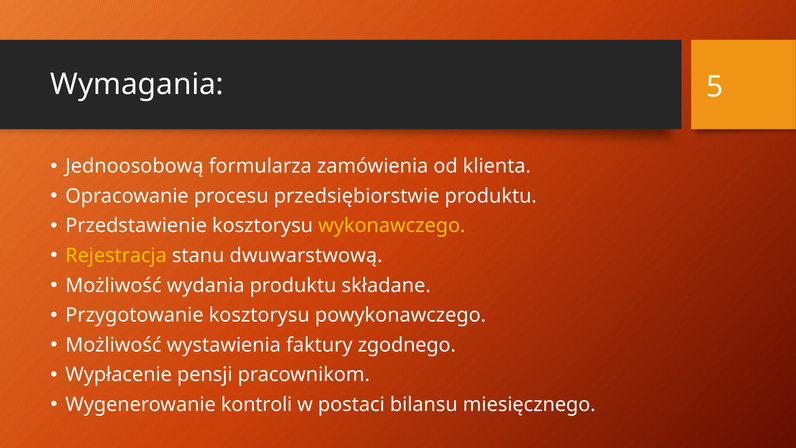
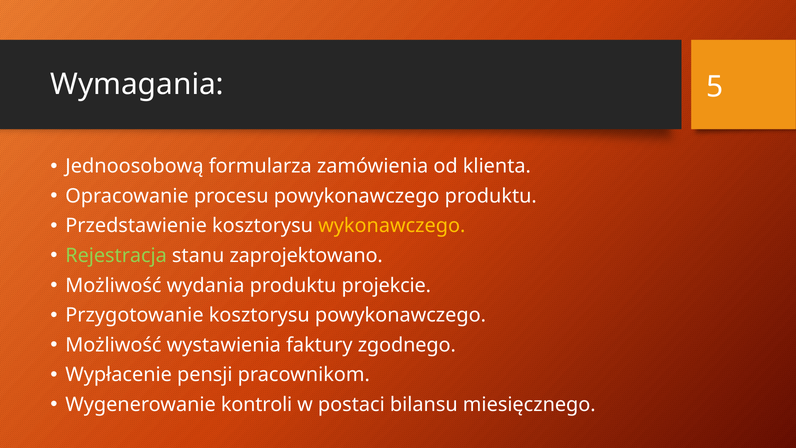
procesu przedsiębiorstwie: przedsiębiorstwie -> powykonawczego
Rejestracja colour: yellow -> light green
dwuwarstwową: dwuwarstwową -> zaprojektowano
składane: składane -> projekcie
